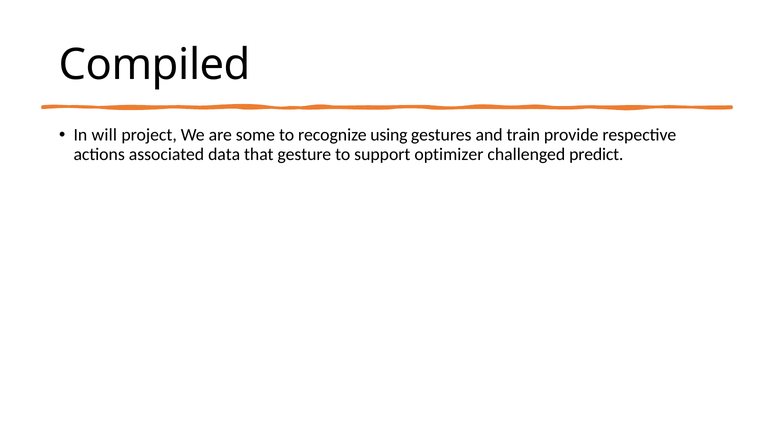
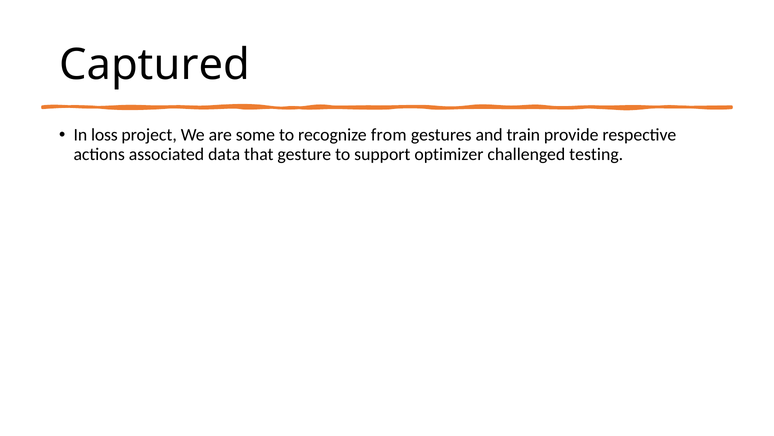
Compiled: Compiled -> Captured
will: will -> loss
using: using -> from
predict: predict -> testing
